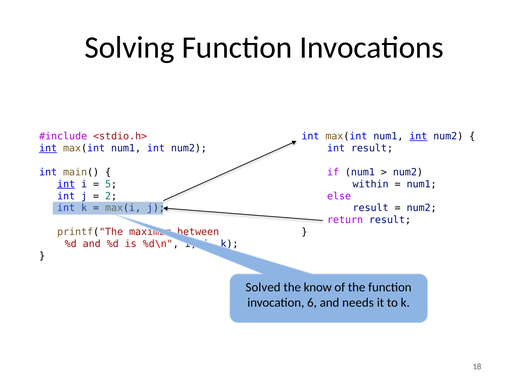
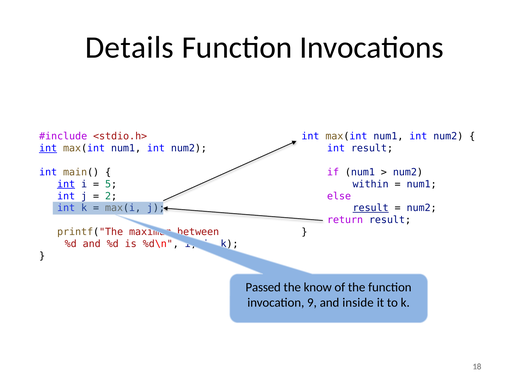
Solving: Solving -> Details
int at (418, 136) underline: present -> none
result at (371, 208) underline: none -> present
Solved: Solved -> Passed
6: 6 -> 9
needs: needs -> inside
